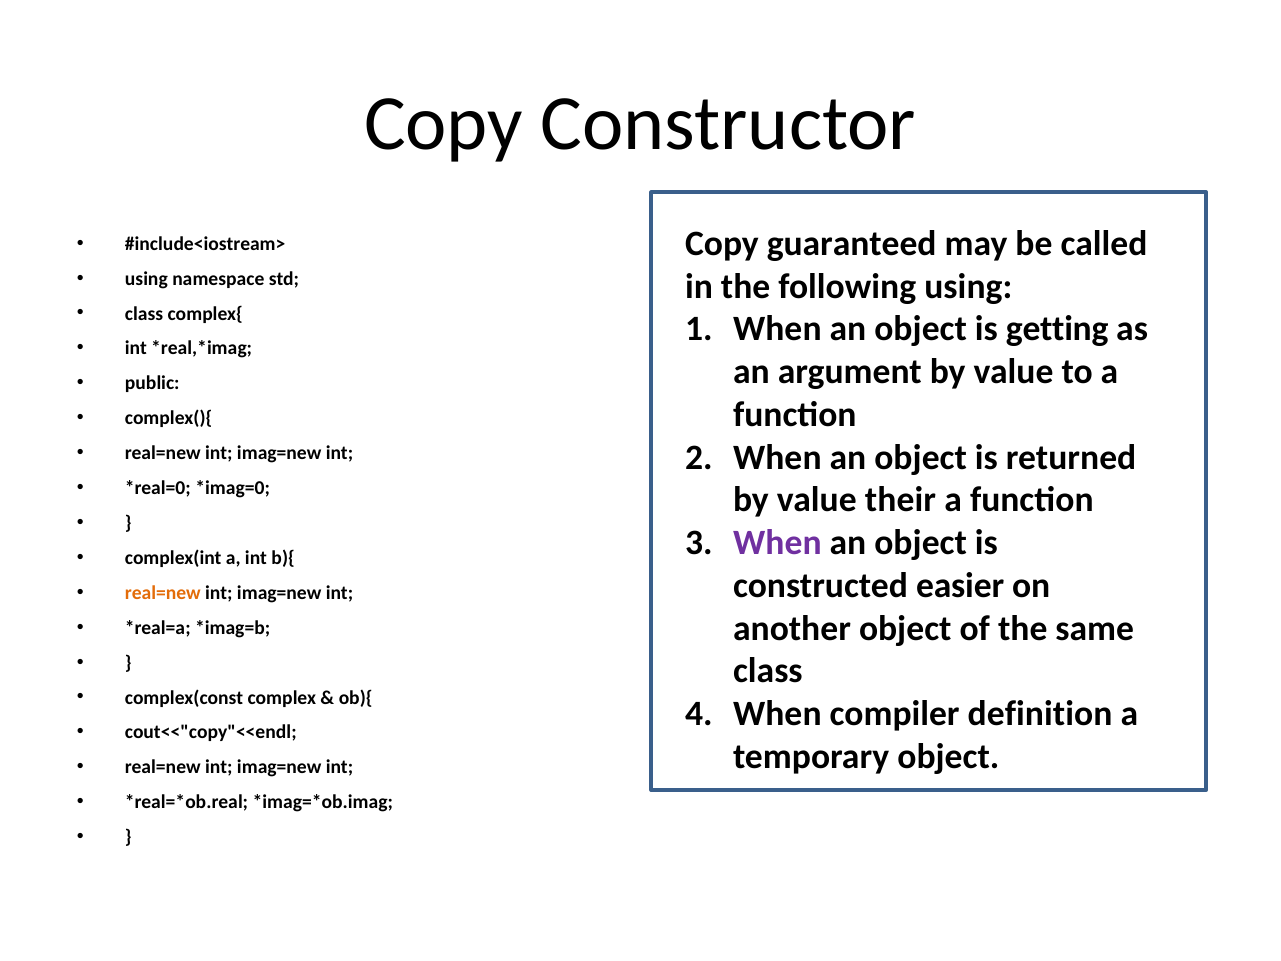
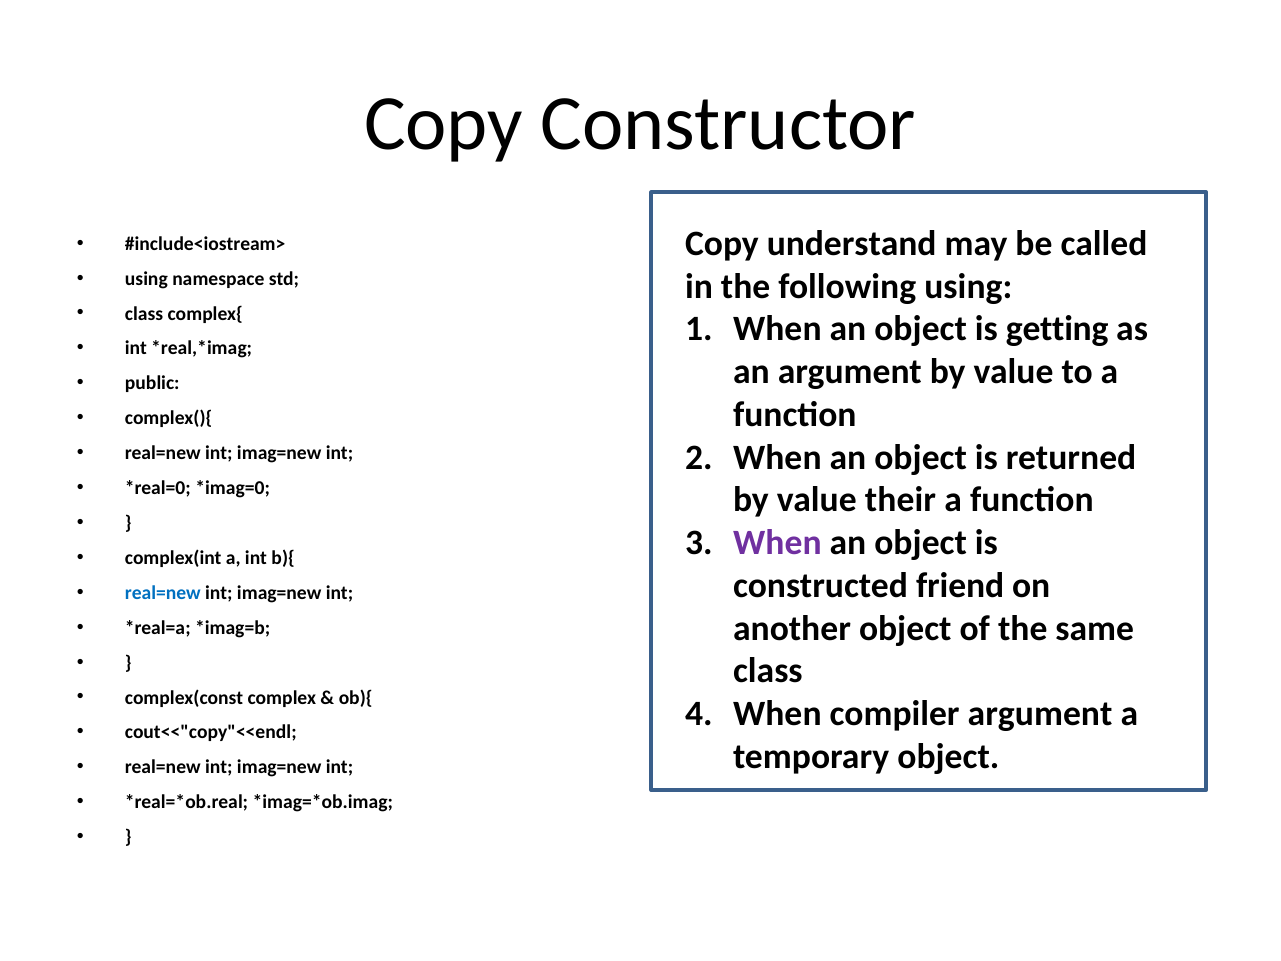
guaranteed: guaranteed -> understand
easier: easier -> friend
real=new at (163, 593) colour: orange -> blue
compiler definition: definition -> argument
